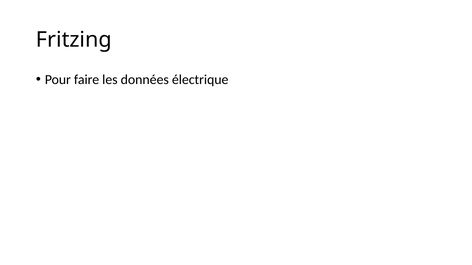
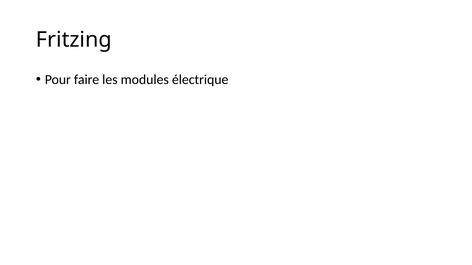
données: données -> modules
